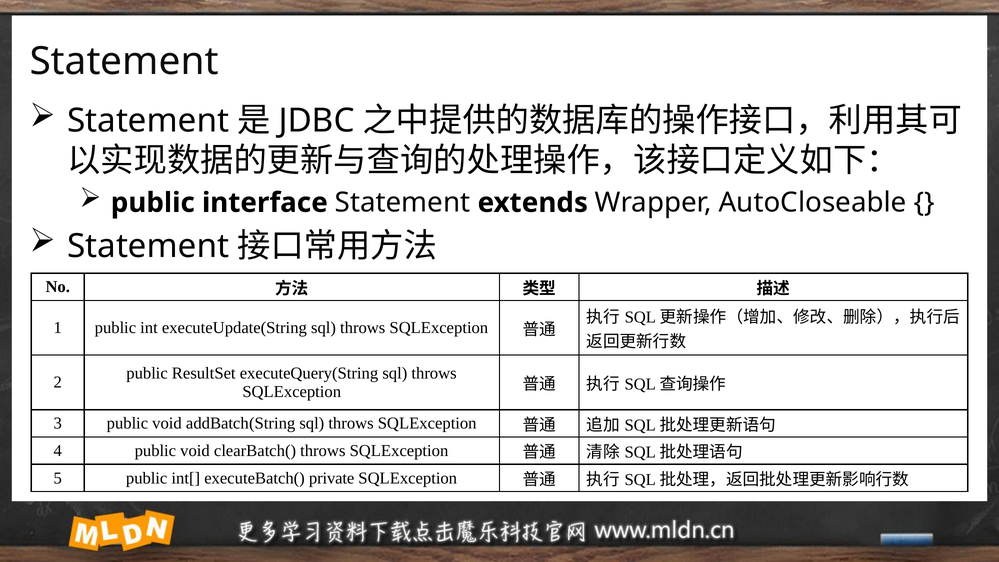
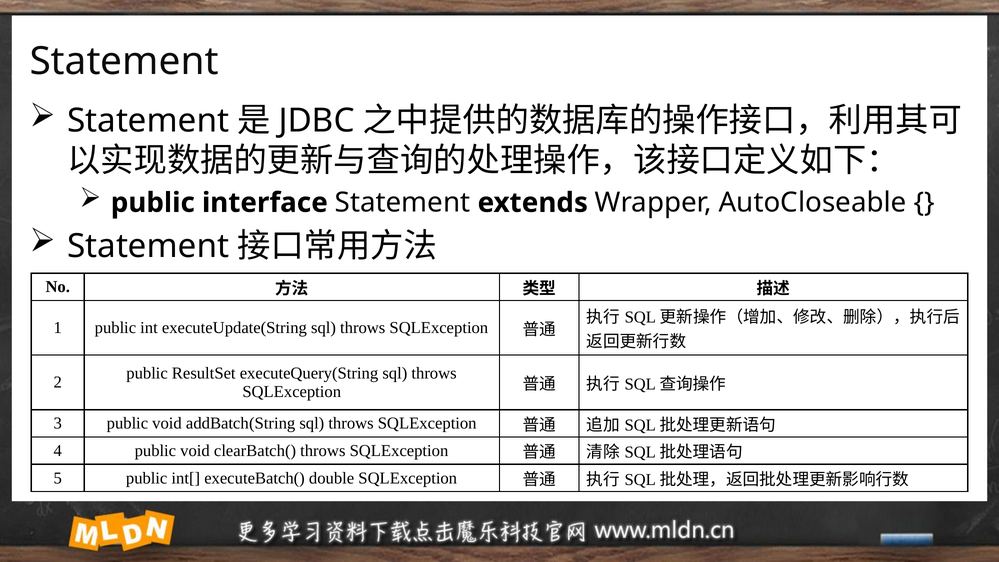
private: private -> double
